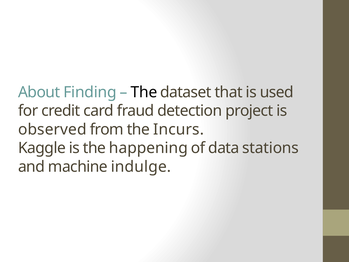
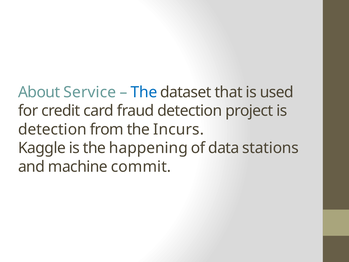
Finding: Finding -> Service
The at (144, 92) colour: black -> blue
observed at (52, 129): observed -> detection
indulge: indulge -> commit
